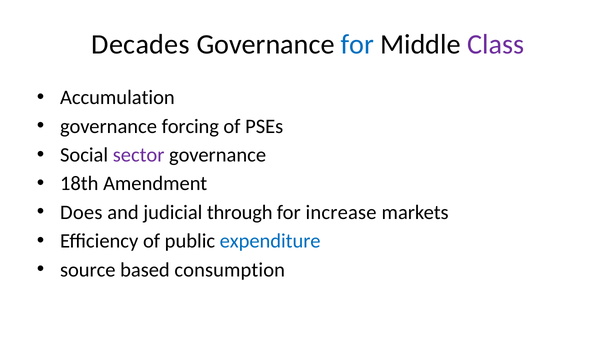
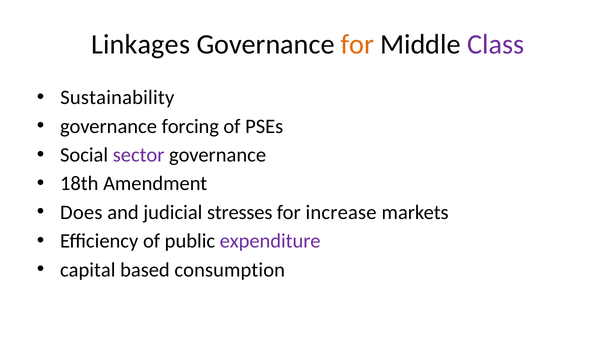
Decades: Decades -> Linkages
for at (357, 45) colour: blue -> orange
Accumulation: Accumulation -> Sustainability
through: through -> stresses
expenditure colour: blue -> purple
source: source -> capital
